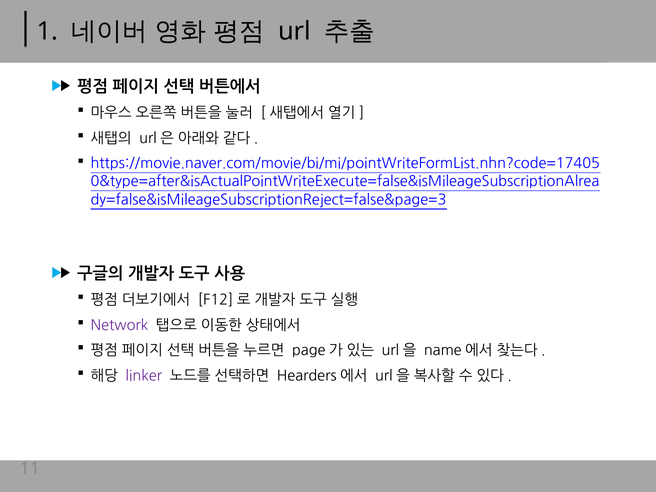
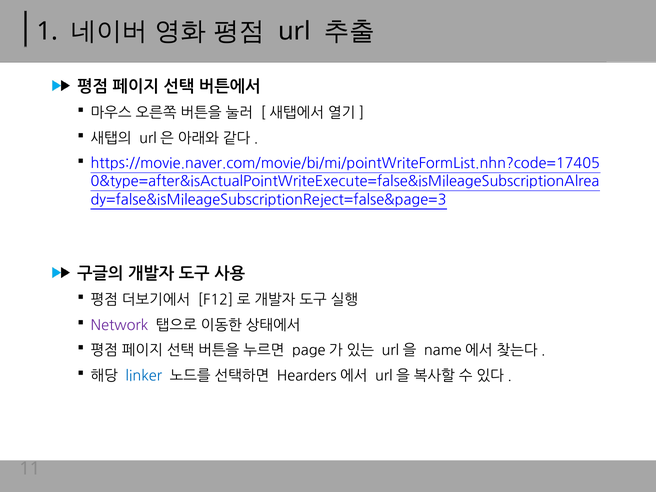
linker colour: purple -> blue
